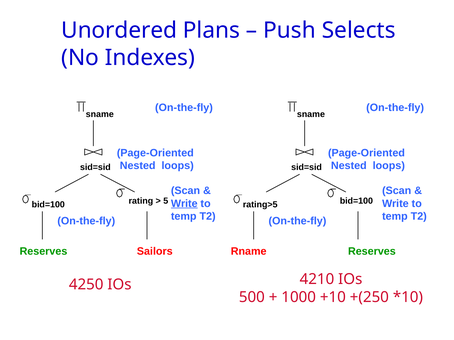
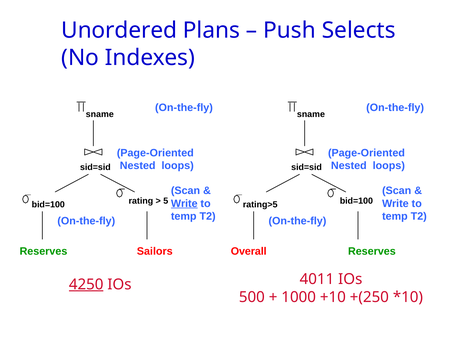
Rname: Rname -> Overall
4210: 4210 -> 4011
4250 underline: none -> present
